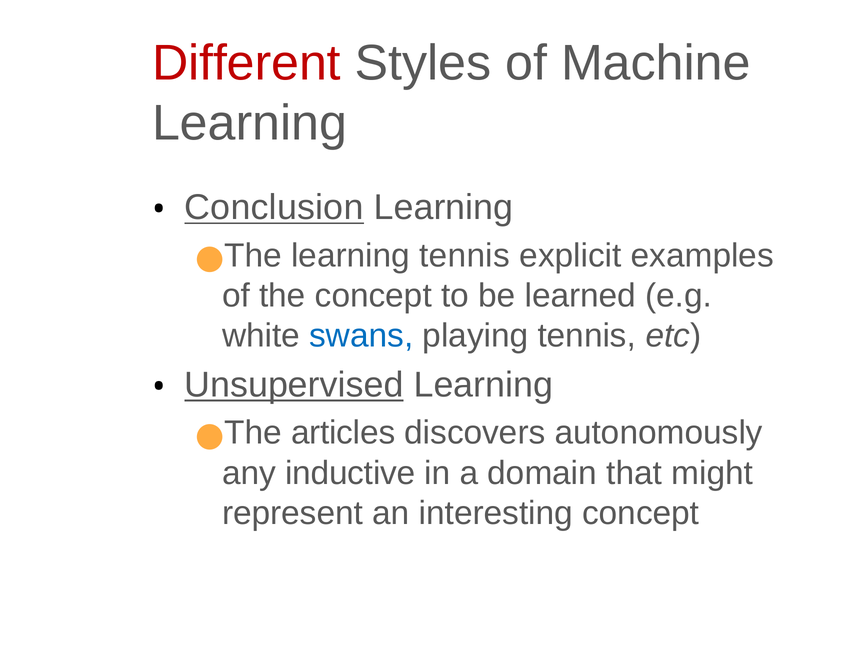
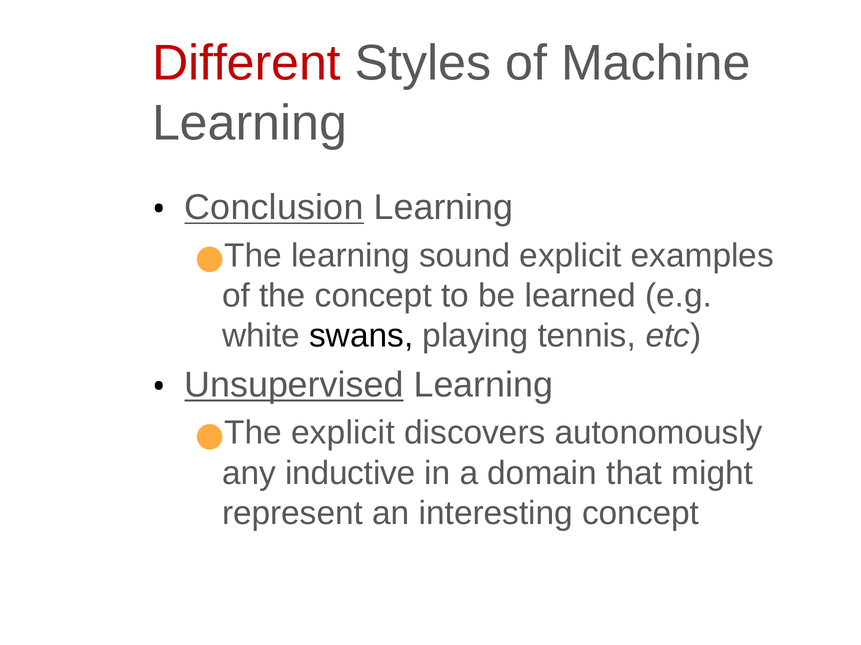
learning tennis: tennis -> sound
swans colour: blue -> black
The articles: articles -> explicit
